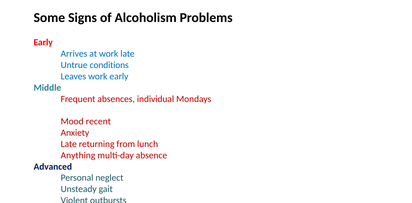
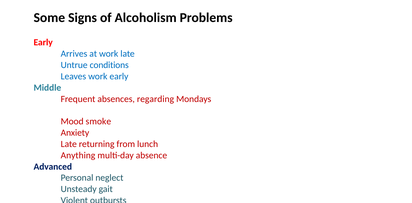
individual: individual -> regarding
recent: recent -> smoke
